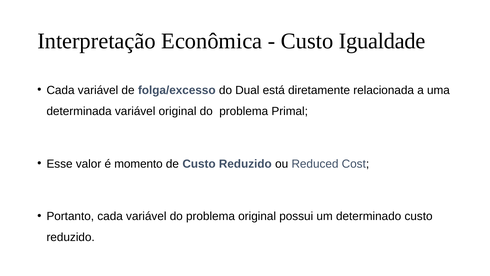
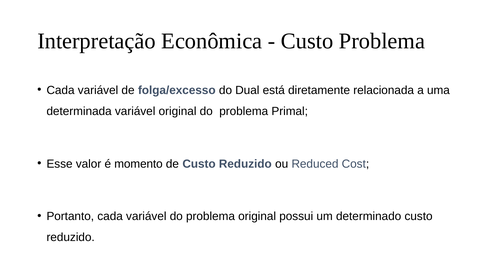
Custo Igualdade: Igualdade -> Problema
